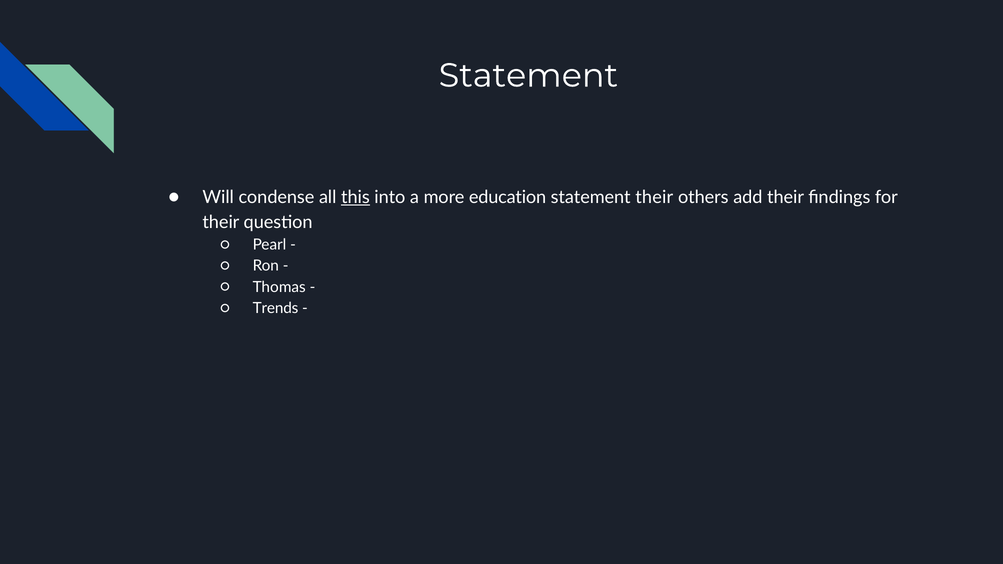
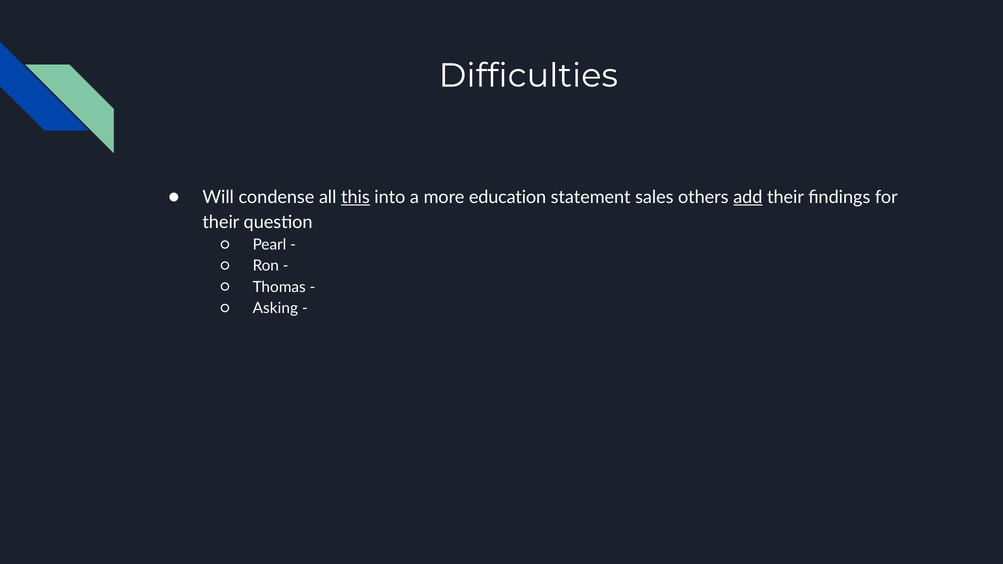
Statement at (528, 76): Statement -> Difficulties
statement their: their -> sales
add underline: none -> present
Trends: Trends -> Asking
